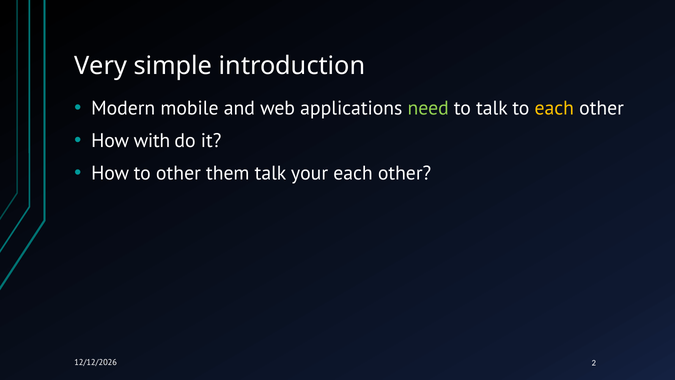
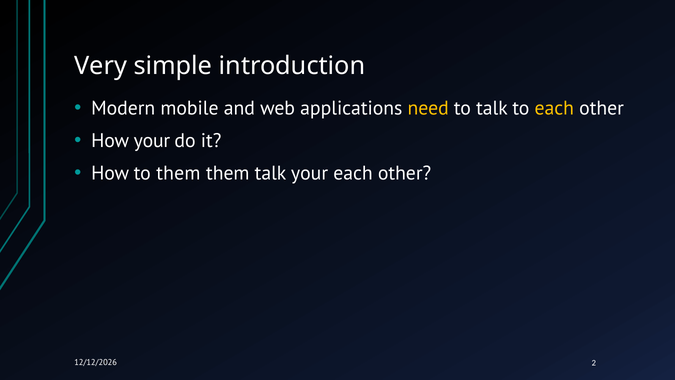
need colour: light green -> yellow
How with: with -> your
to other: other -> them
